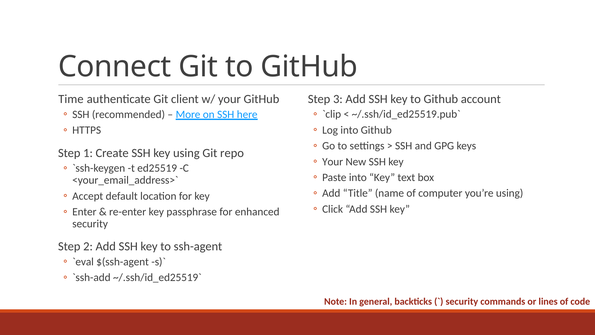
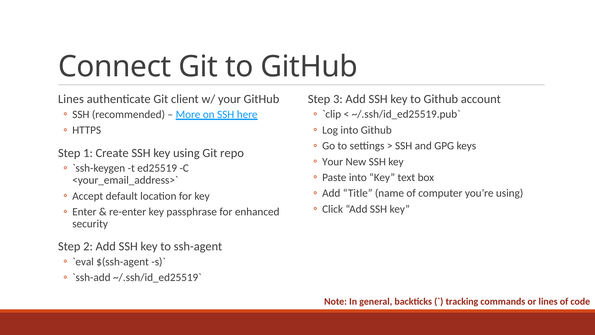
Time at (71, 99): Time -> Lines
security at (462, 301): security -> tracking
